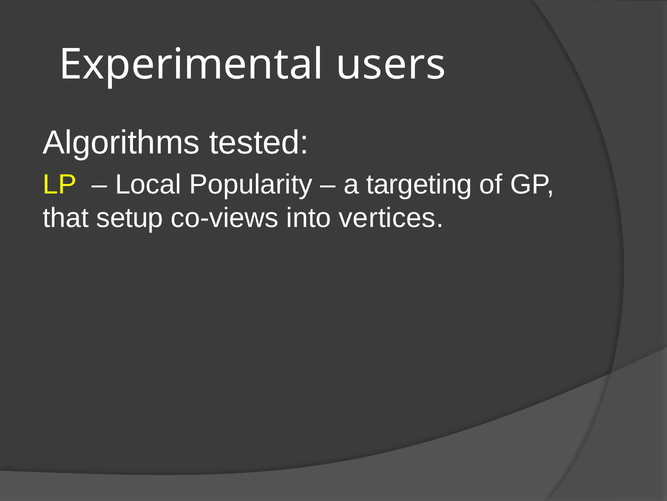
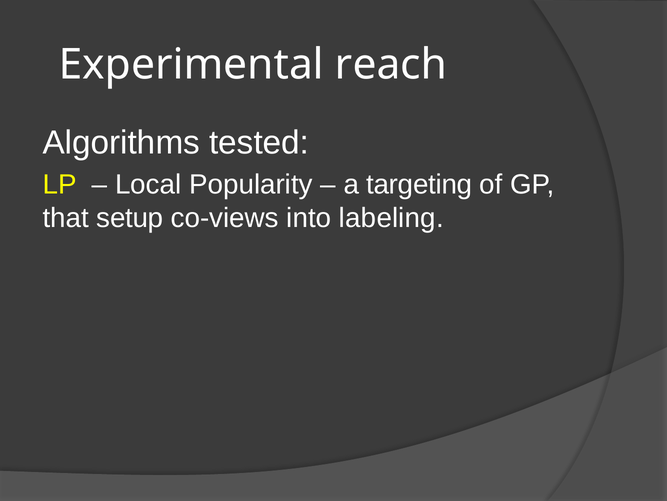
users: users -> reach
vertices: vertices -> labeling
